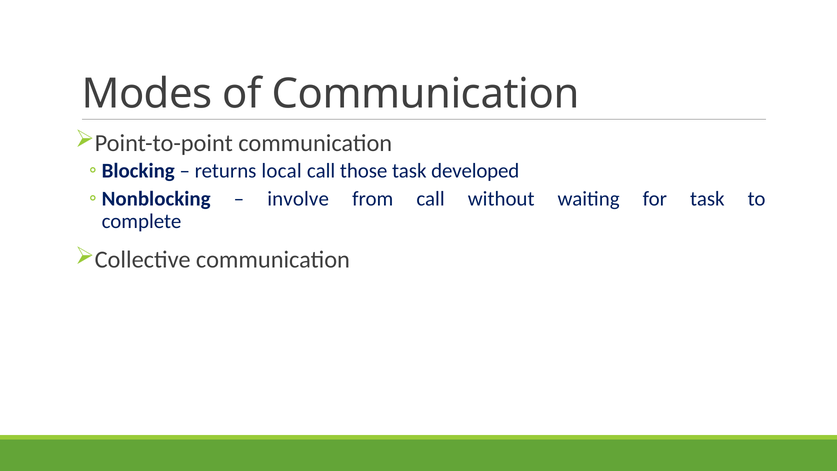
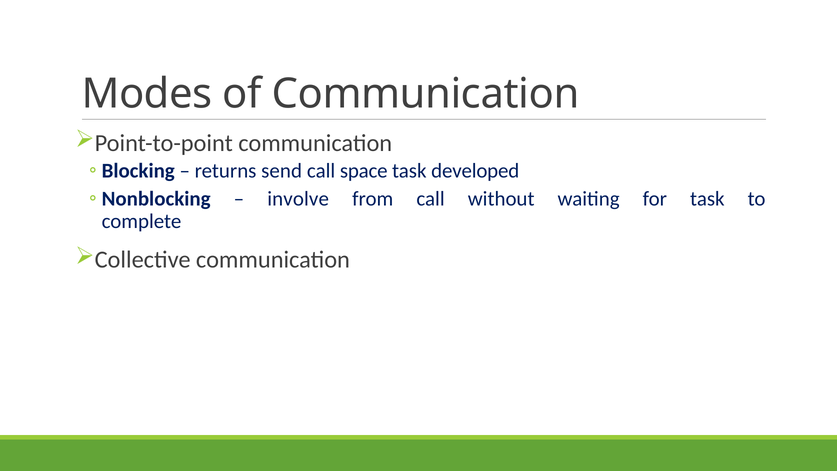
local: local -> send
those: those -> space
